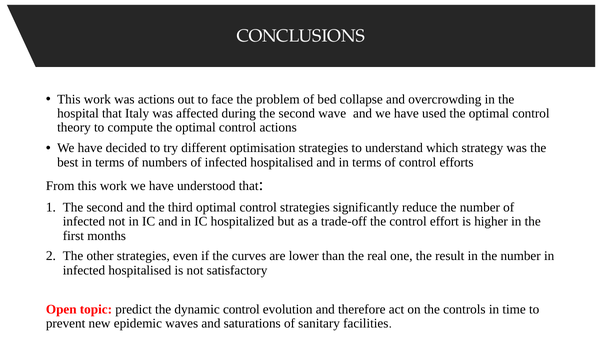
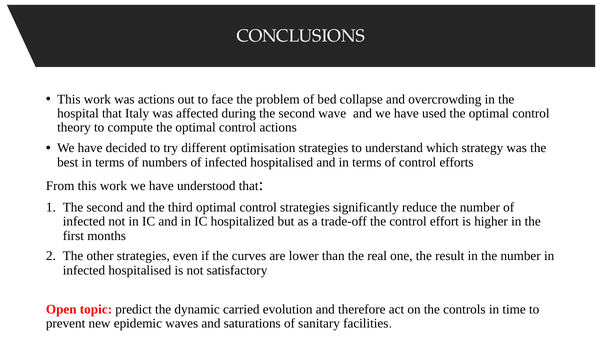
dynamic control: control -> carried
